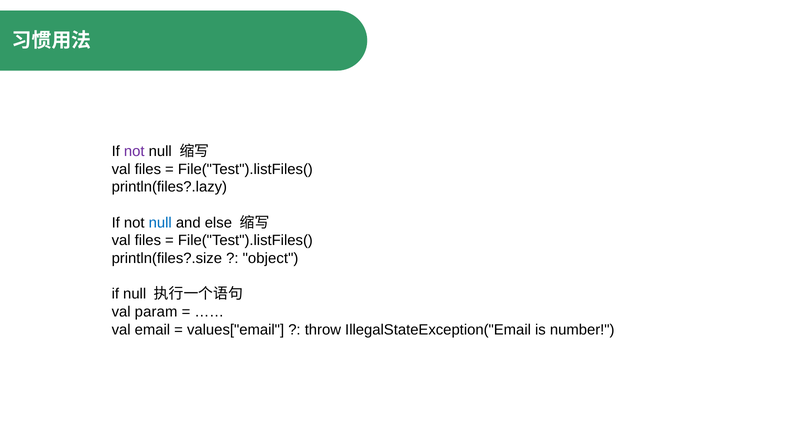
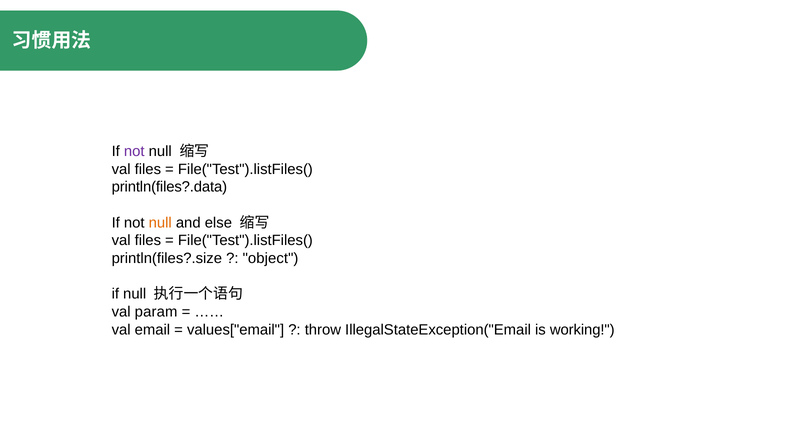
println(files?.lazy: println(files?.lazy -> println(files?.data
null at (160, 222) colour: blue -> orange
number: number -> working
